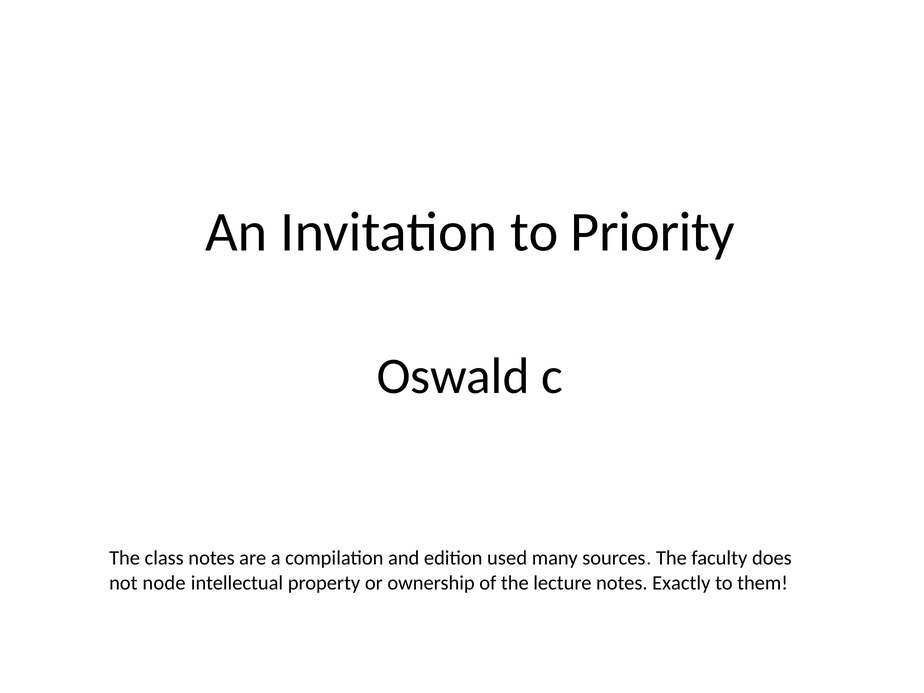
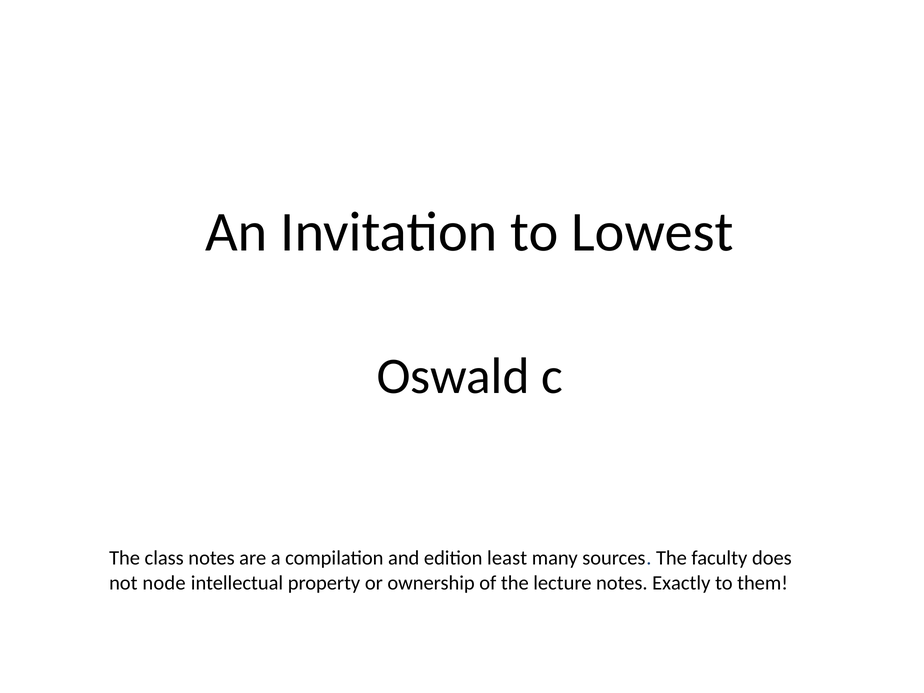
Priority: Priority -> Lowest
used: used -> least
